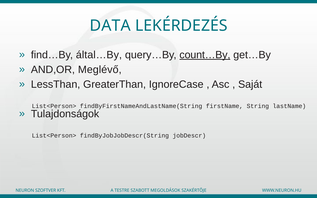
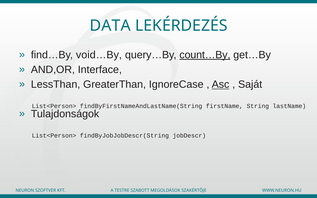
által…By: által…By -> void…By
Meglévő: Meglévő -> Interface
Asc underline: none -> present
